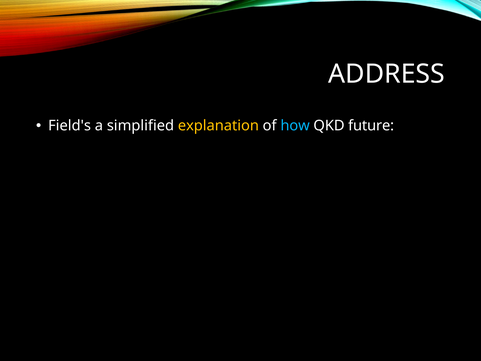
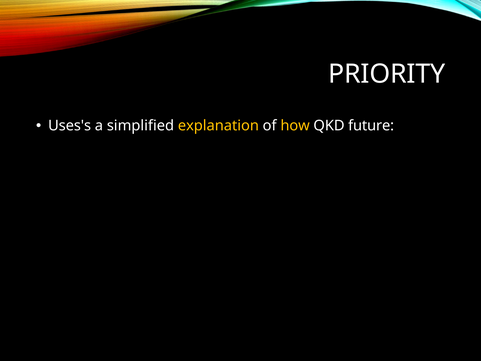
ADDRESS: ADDRESS -> PRIORITY
Field's: Field's -> Uses's
how colour: light blue -> yellow
